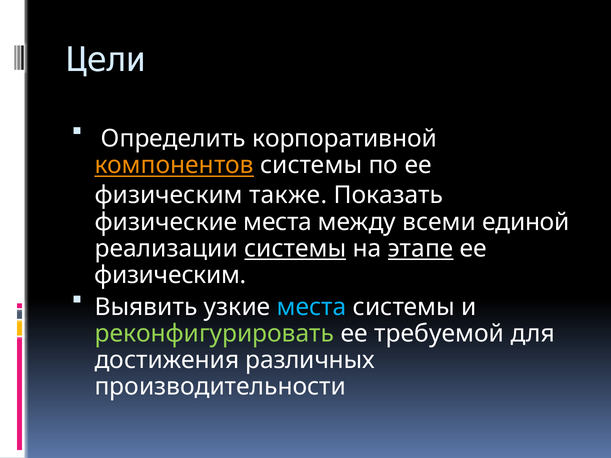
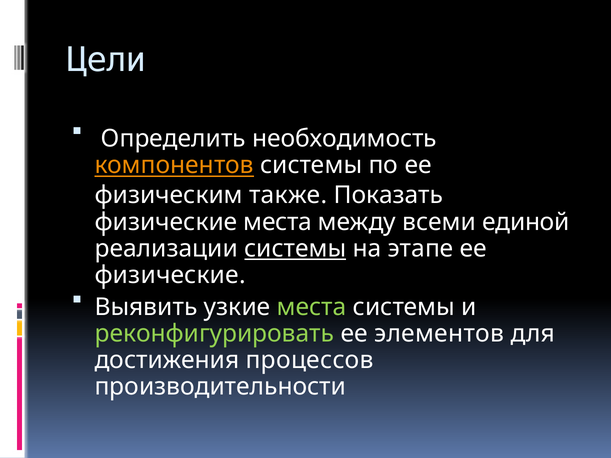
корпоративной: корпоративной -> необходимость
этапе underline: present -> none
физическим at (170, 275): физическим -> физические
места at (312, 307) colour: light blue -> light green
требуемой: требуемой -> элементов
различных: различных -> процессов
